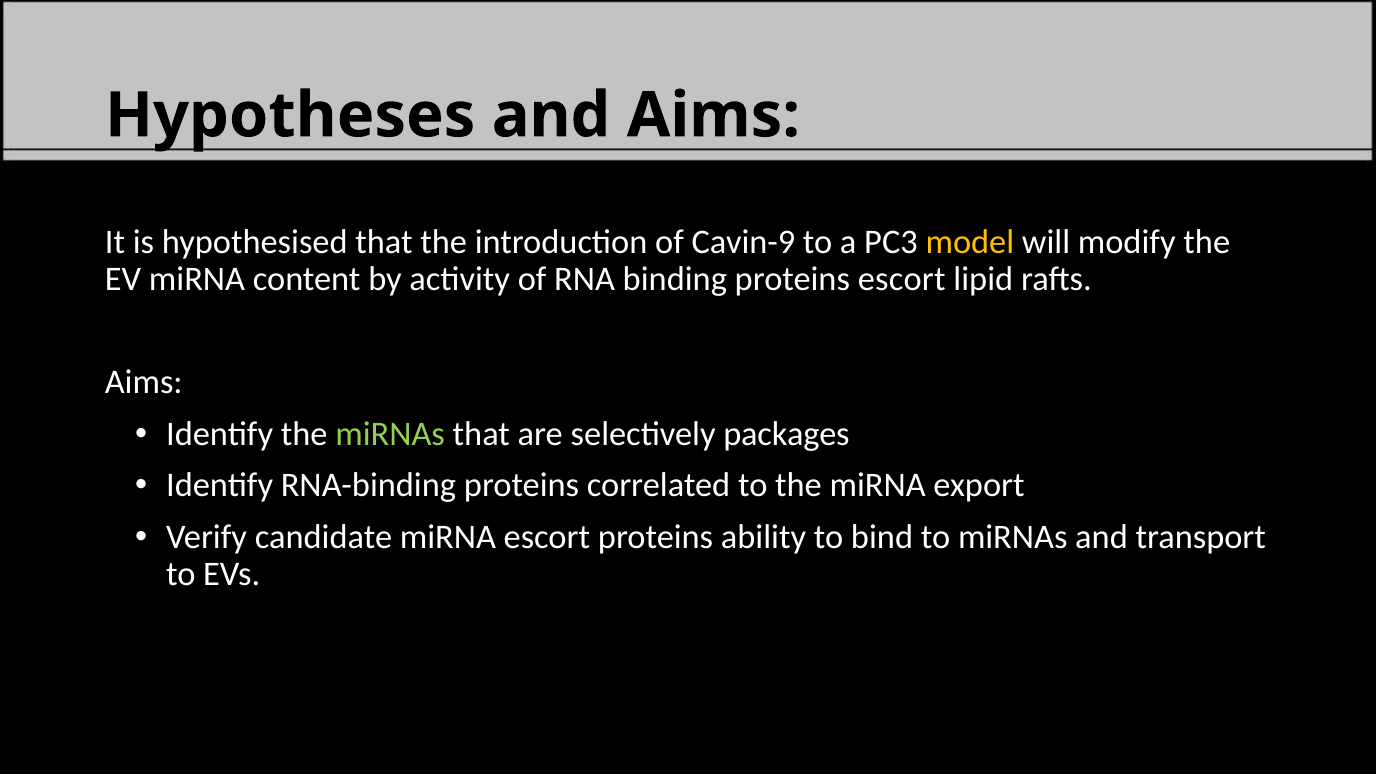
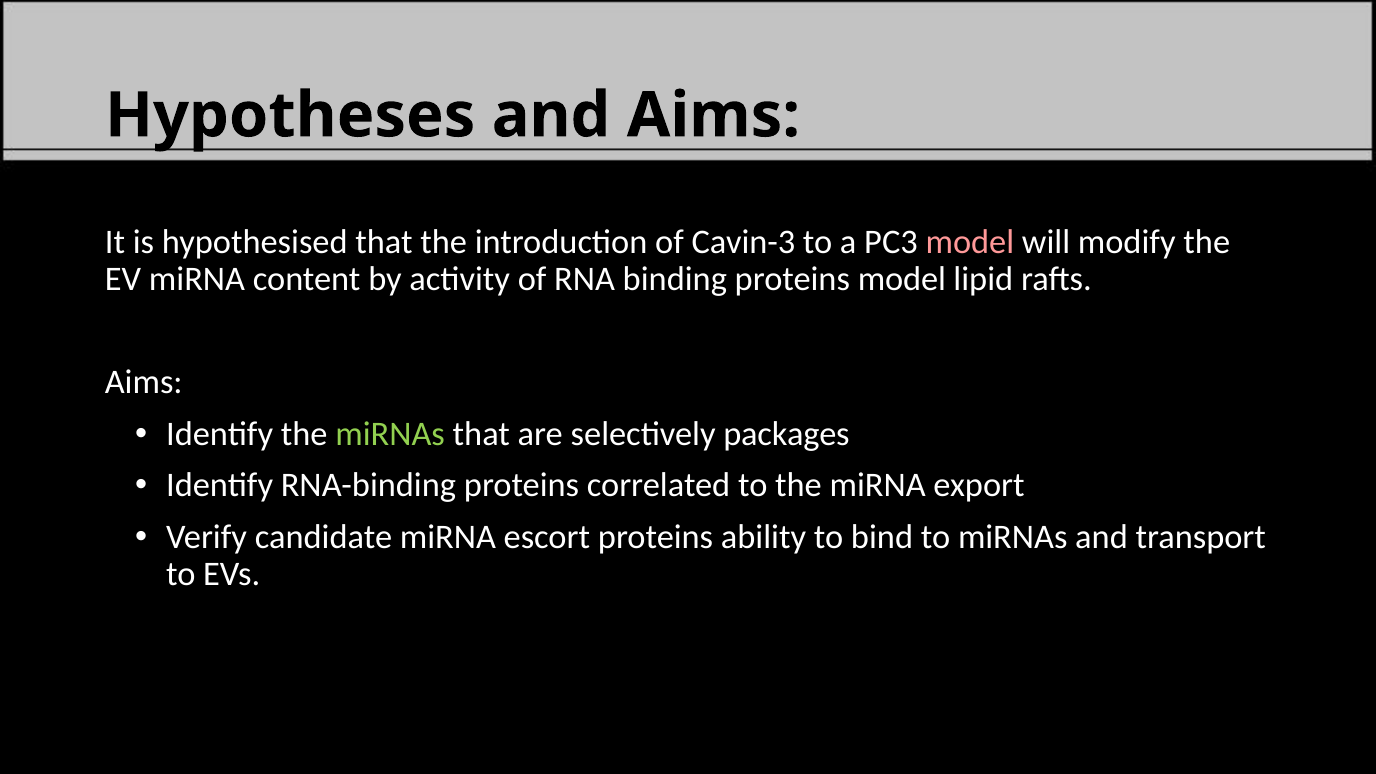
Cavin-9: Cavin-9 -> Cavin-3
model at (970, 242) colour: yellow -> pink
proteins escort: escort -> model
